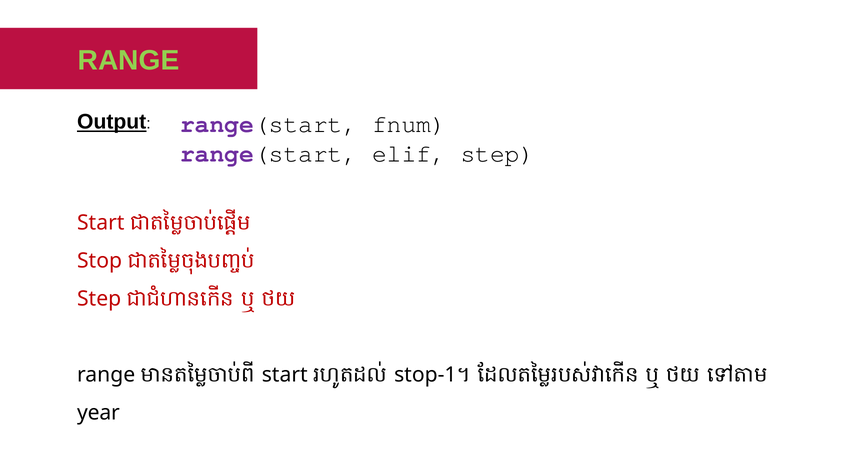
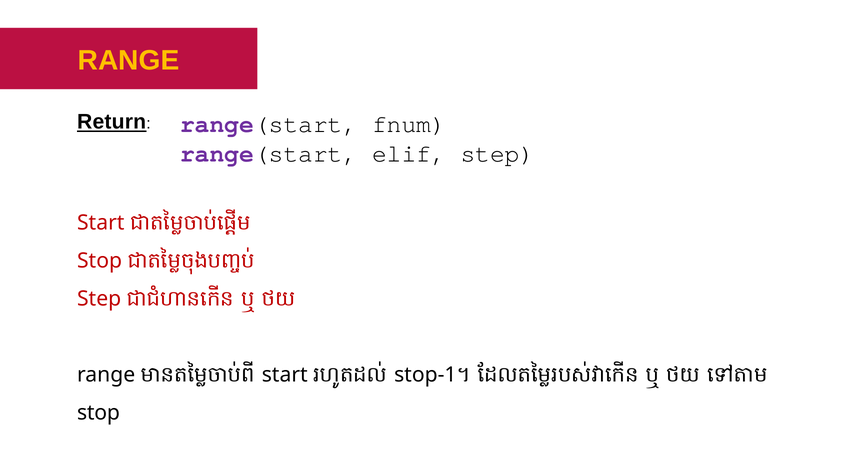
RANGE colour: light green -> yellow
Output: Output -> Return
year: year -> stop
